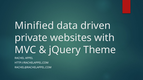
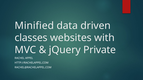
private: private -> classes
Theme: Theme -> Private
